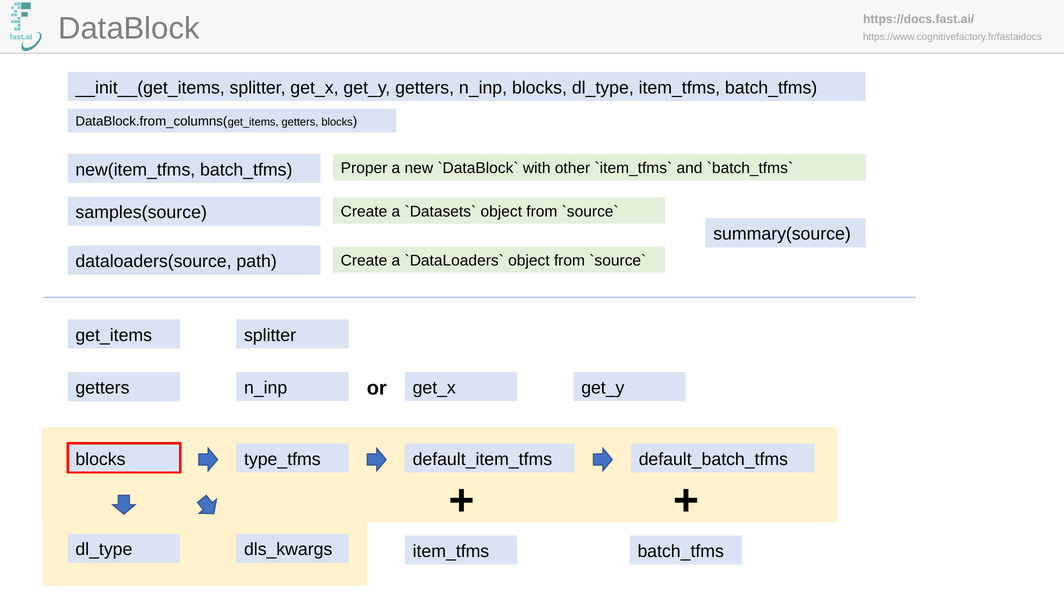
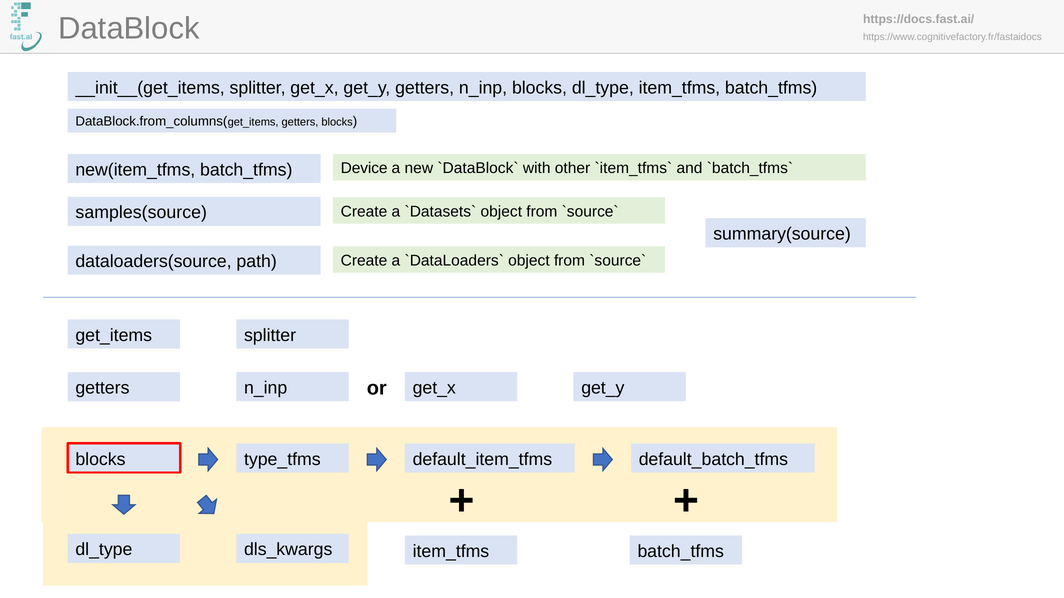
Proper: Proper -> Device
